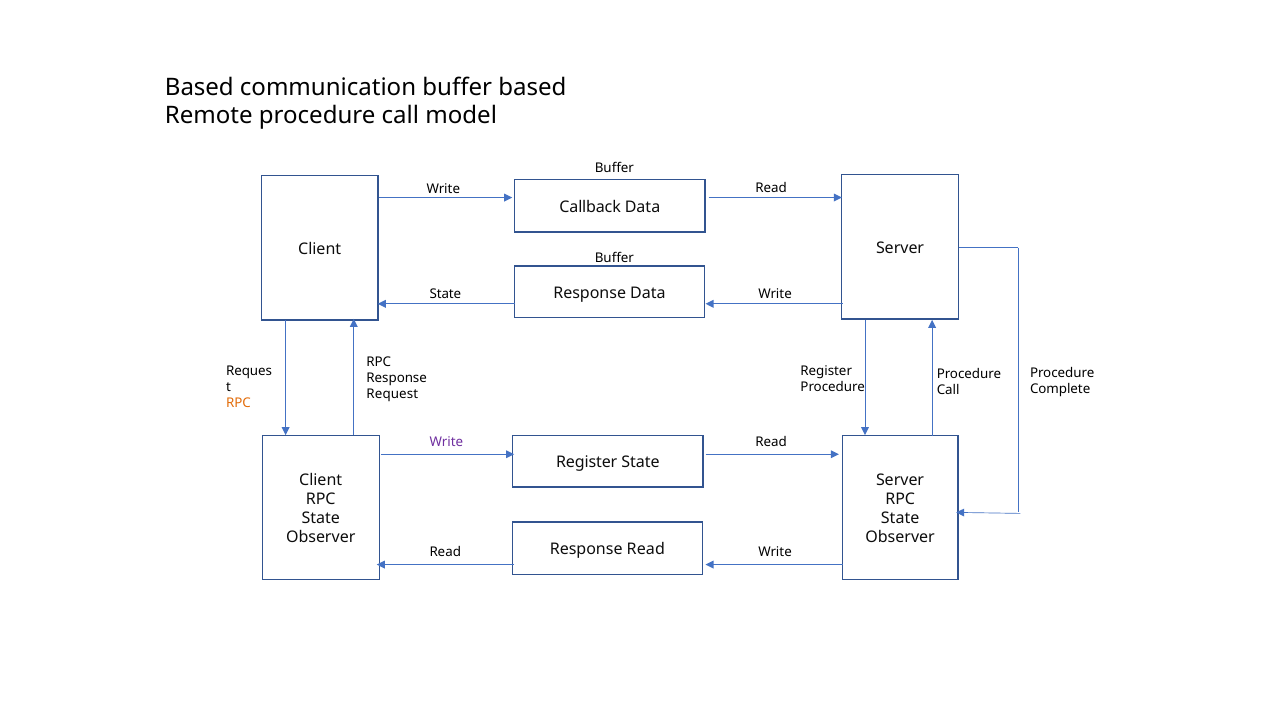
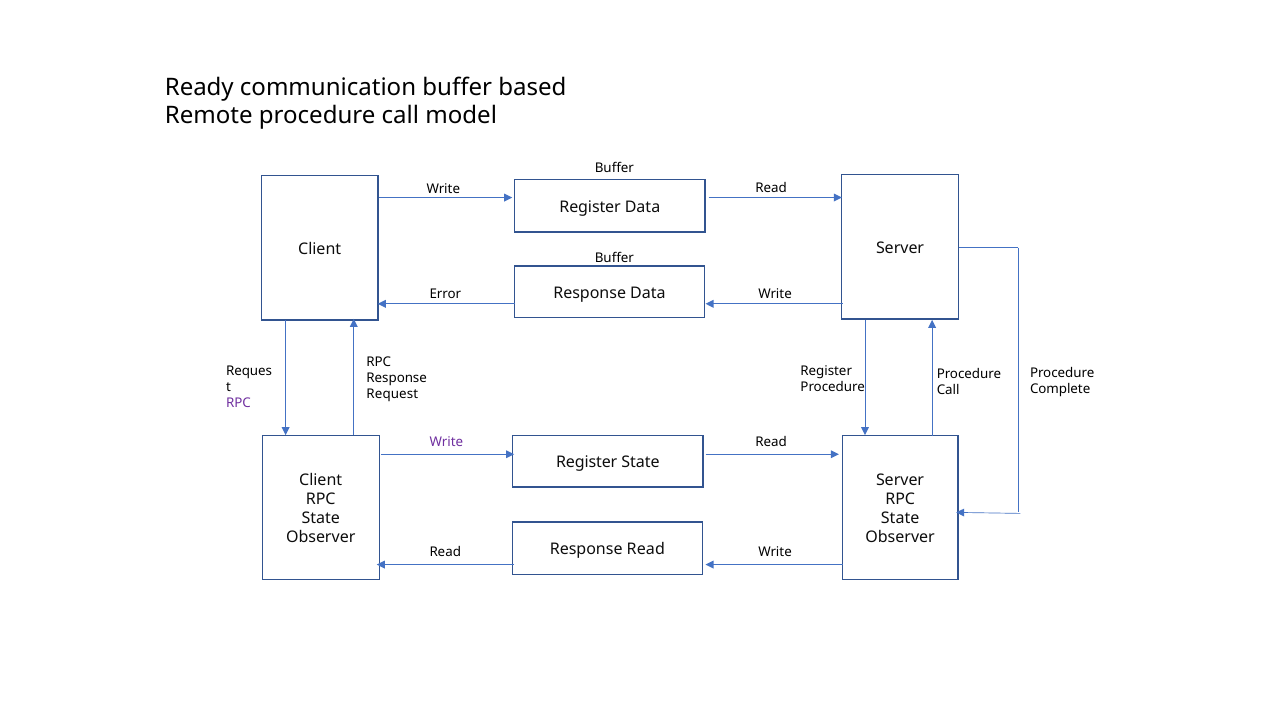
Based at (199, 87): Based -> Ready
Callback at (590, 207): Callback -> Register
State at (445, 294): State -> Error
RPC at (238, 403) colour: orange -> purple
